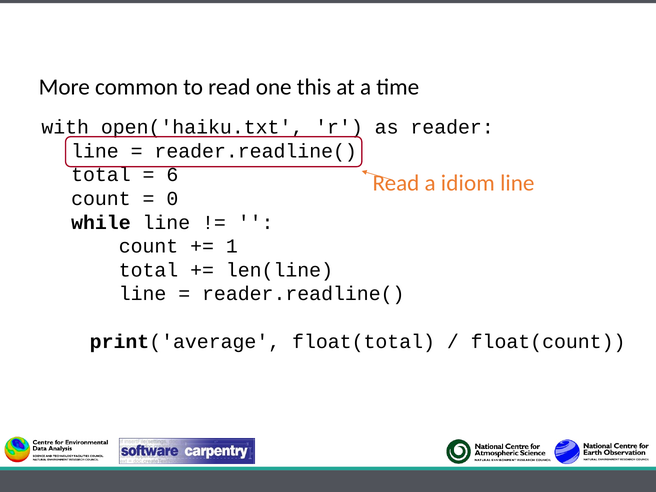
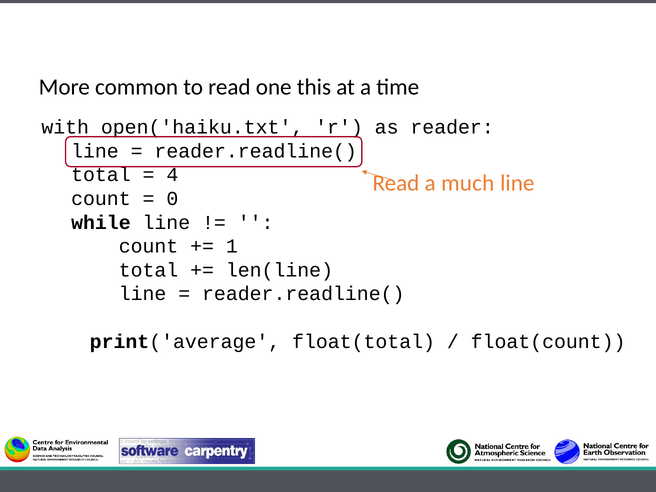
6: 6 -> 4
idiom: idiom -> much
